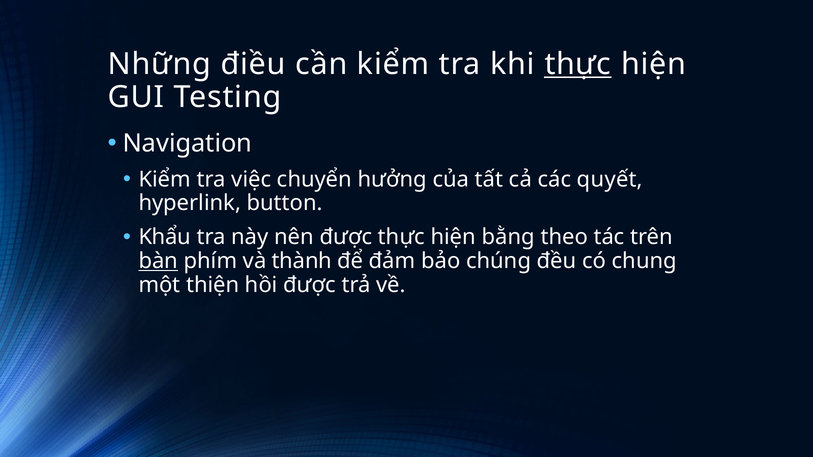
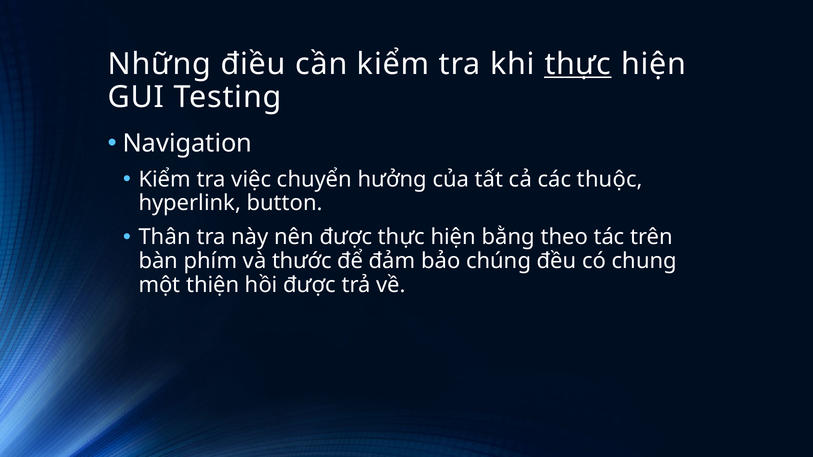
quyết: quyết -> thuộc
Khẩu: Khẩu -> Thân
bàn underline: present -> none
thành: thành -> thước
